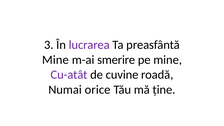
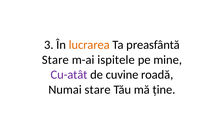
lucrarea colour: purple -> orange
Mine at (55, 60): Mine -> Stare
smerire: smerire -> ispitele
Numai orice: orice -> stare
